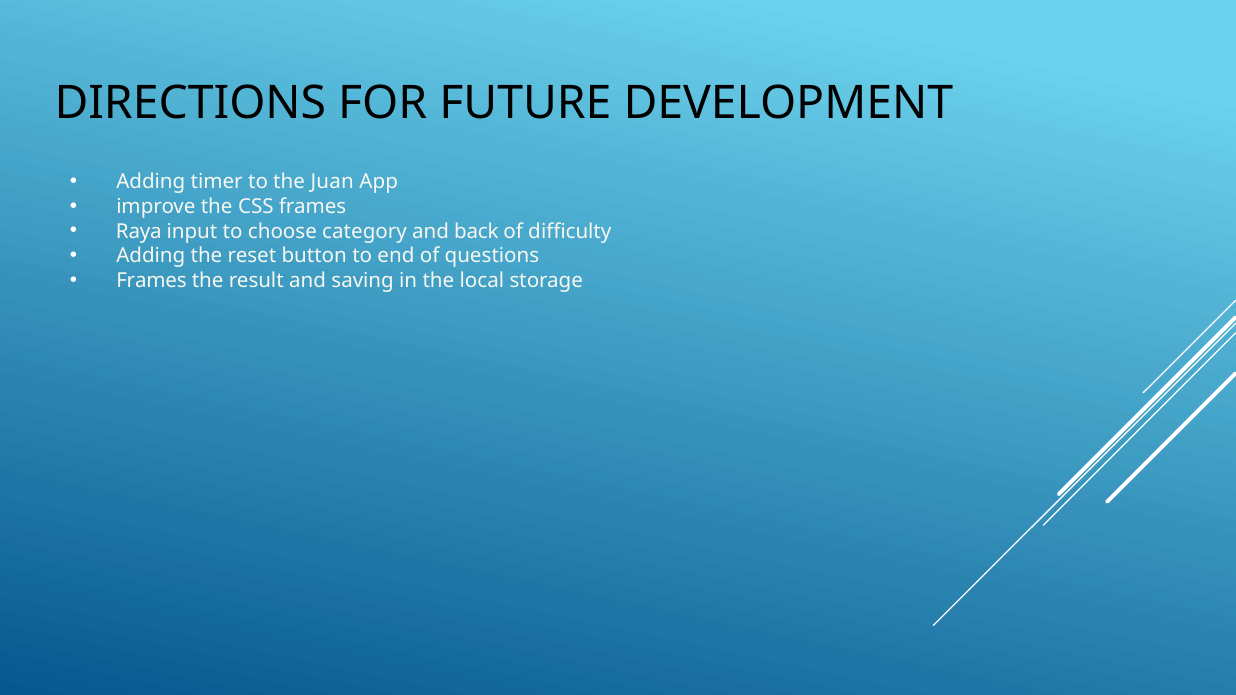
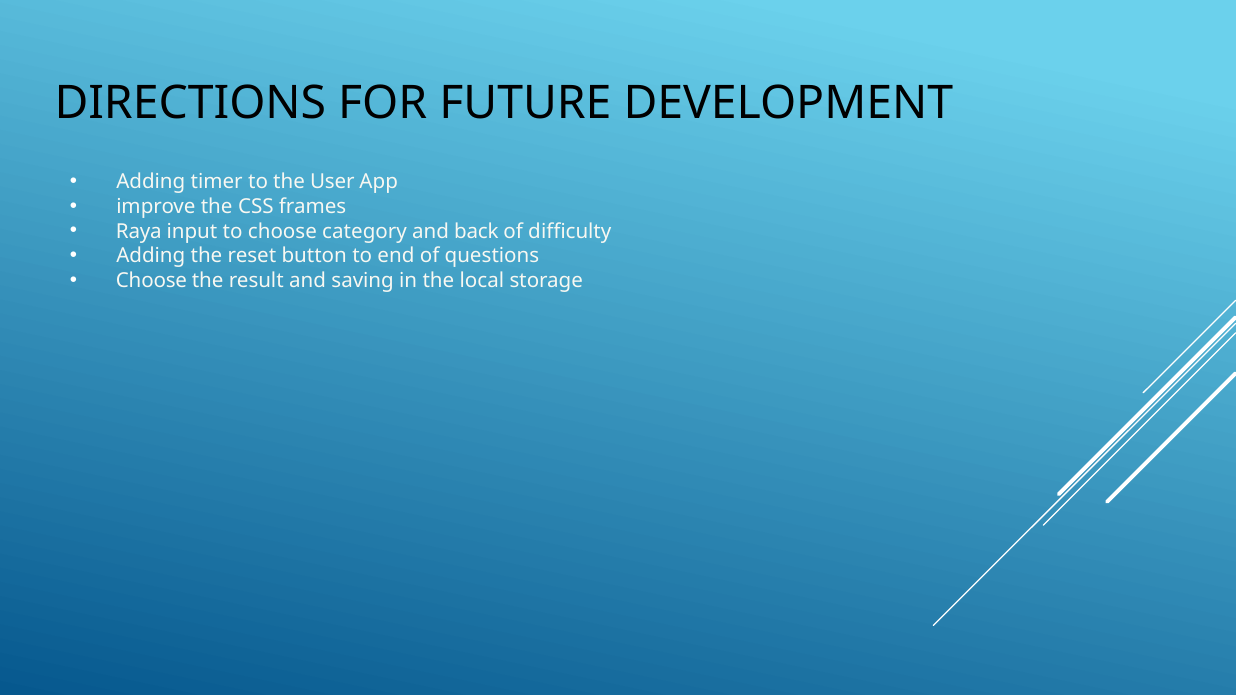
Juan: Juan -> User
Frames at (151, 281): Frames -> Choose
